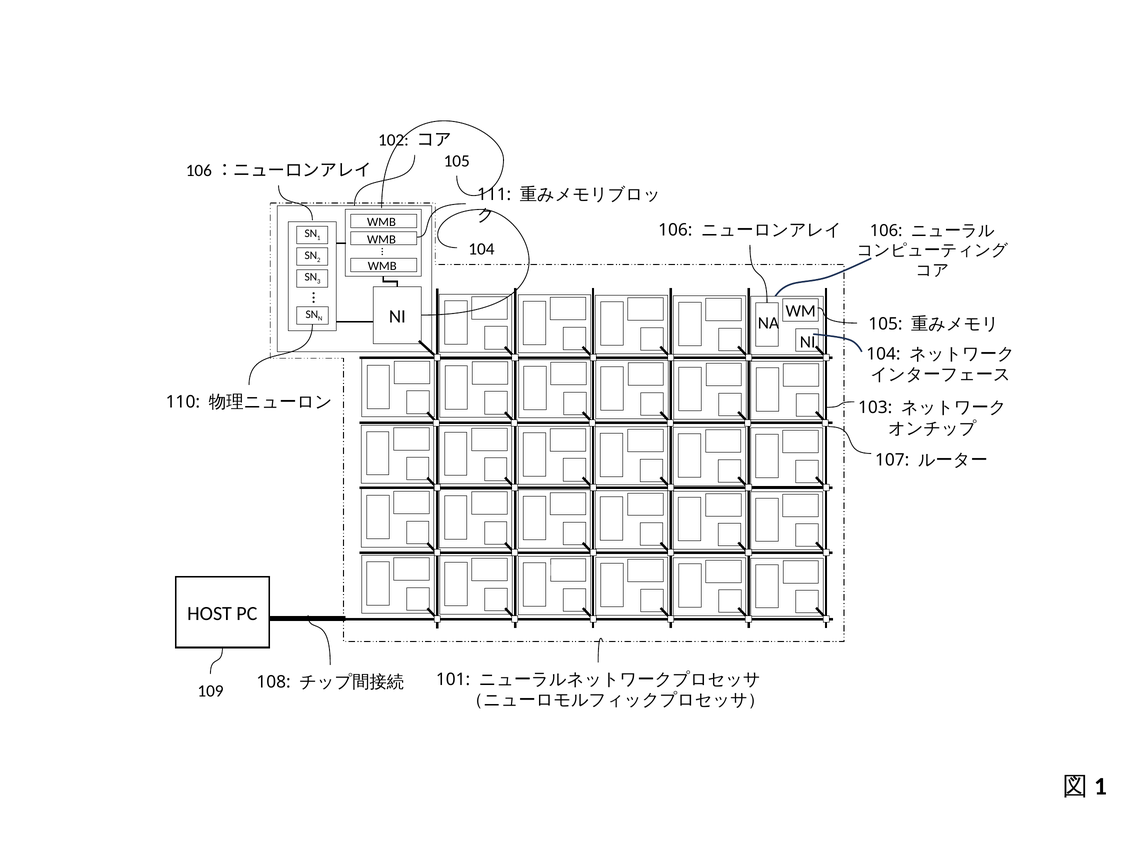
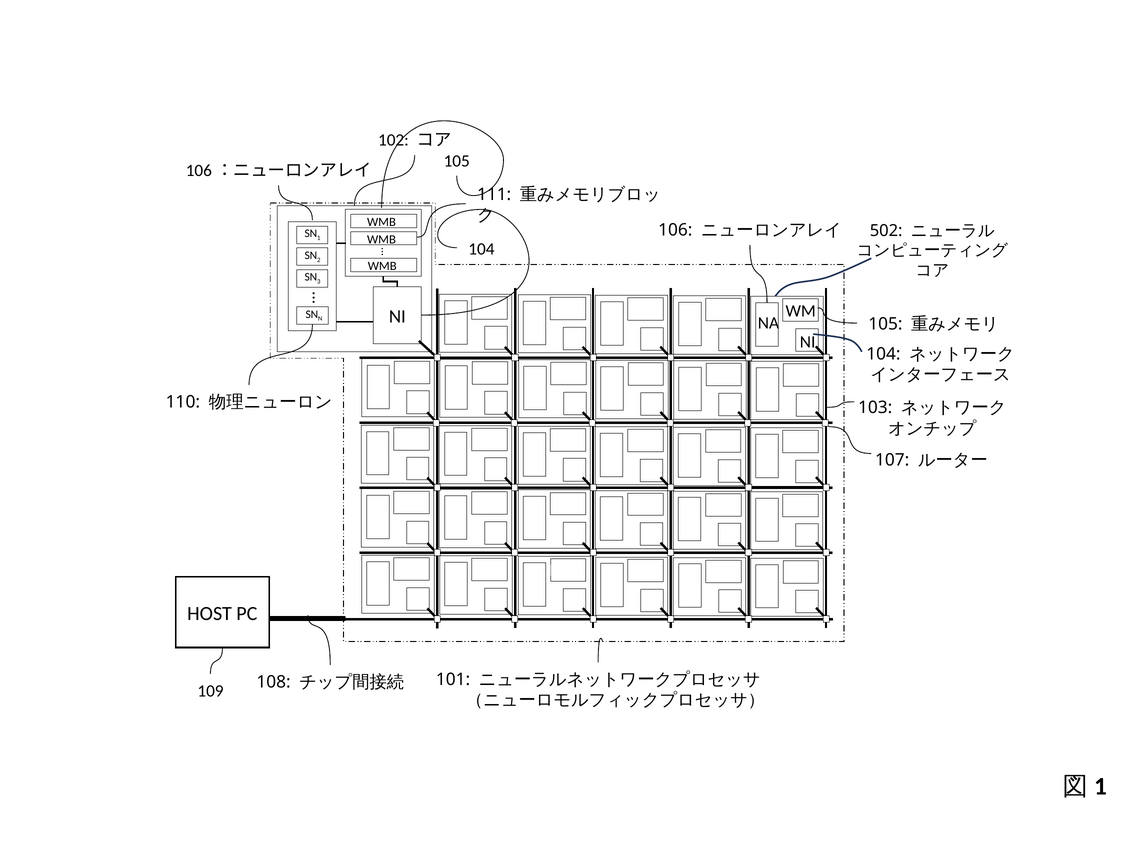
106 at (886, 231): 106 -> 502
